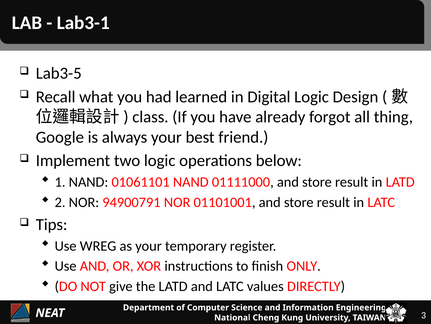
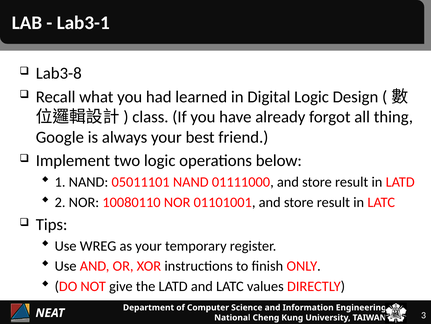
Lab3-5: Lab3-5 -> Lab3-8
01061101: 01061101 -> 05011101
94900791: 94900791 -> 10080110
